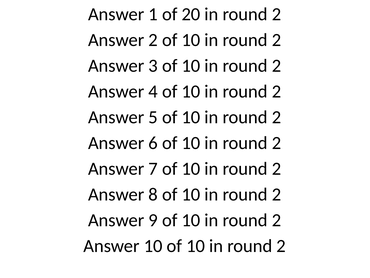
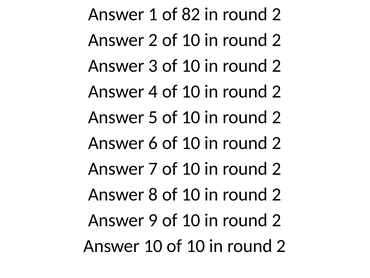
20: 20 -> 82
